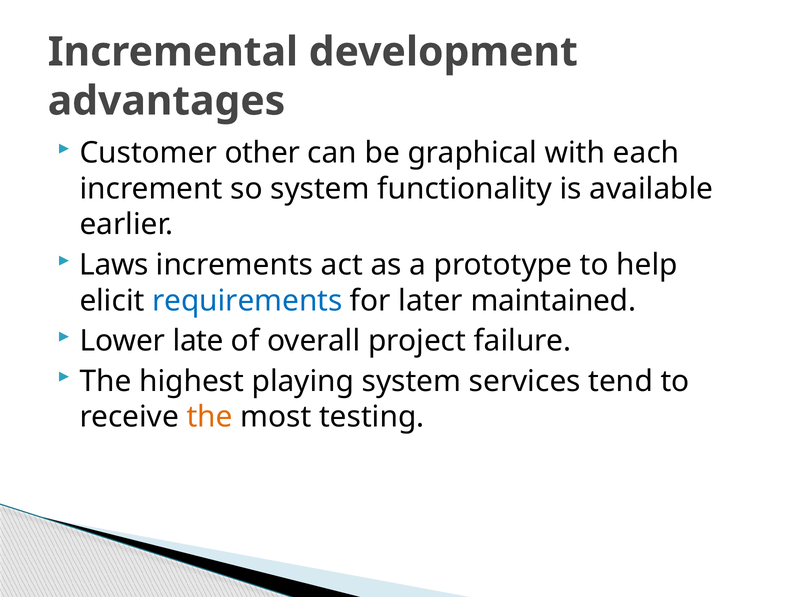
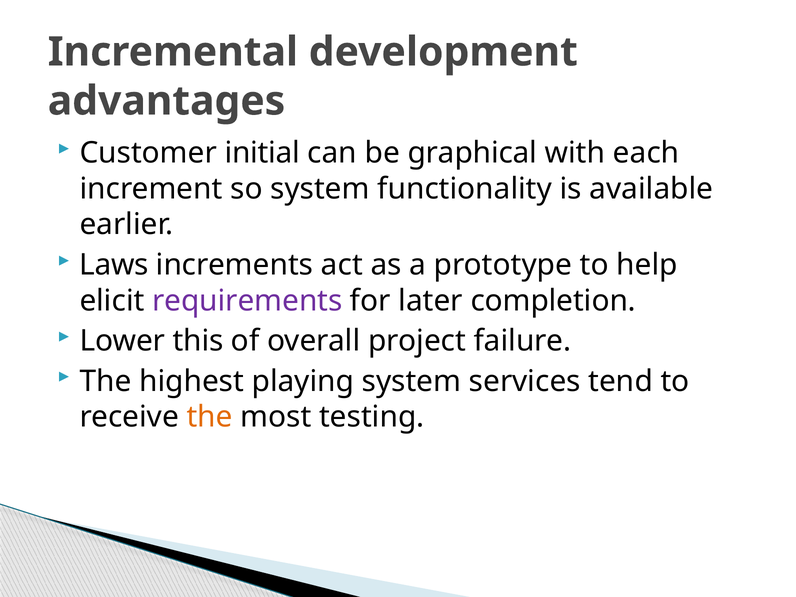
other: other -> initial
requirements colour: blue -> purple
maintained: maintained -> completion
late: late -> this
